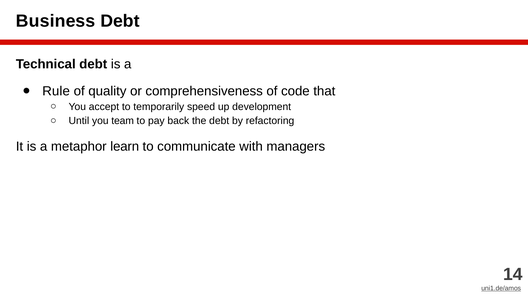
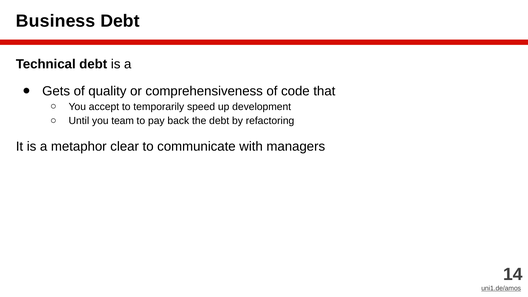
Rule: Rule -> Gets
learn: learn -> clear
